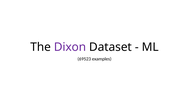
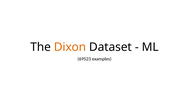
Dixon colour: purple -> orange
